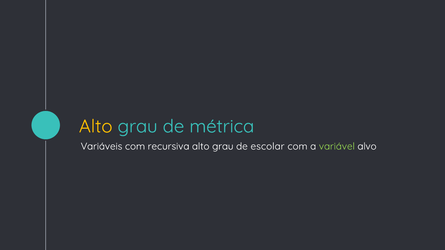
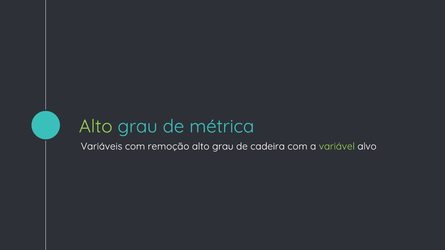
Alto at (96, 127) colour: yellow -> light green
recursiva: recursiva -> remoção
escolar: escolar -> cadeira
